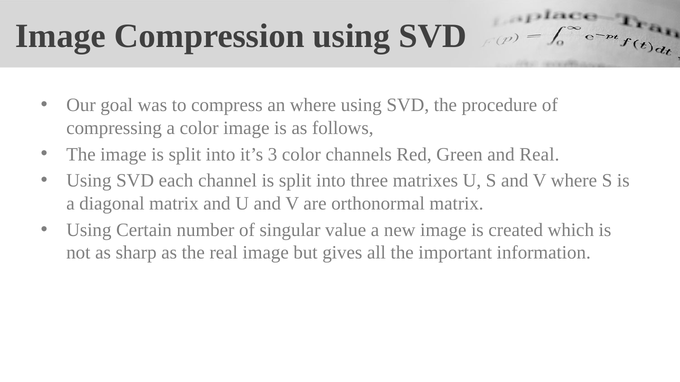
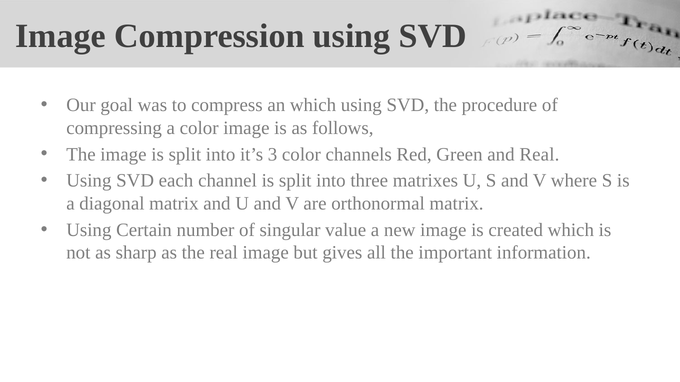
an where: where -> which
